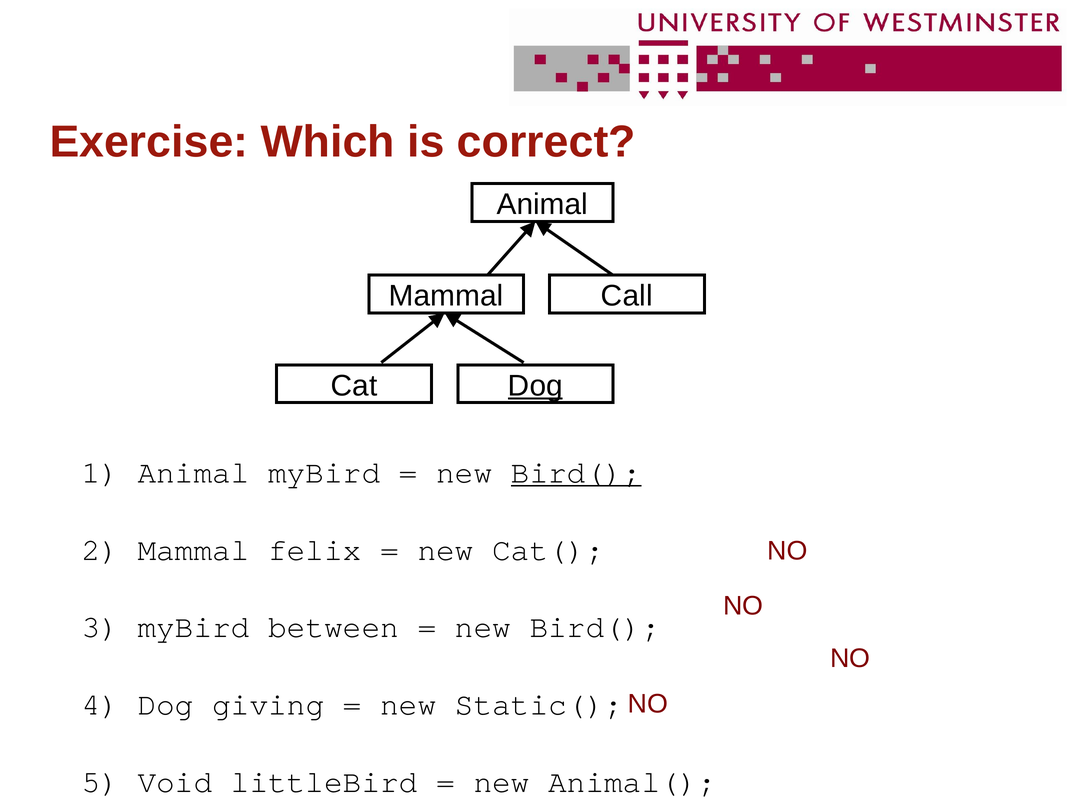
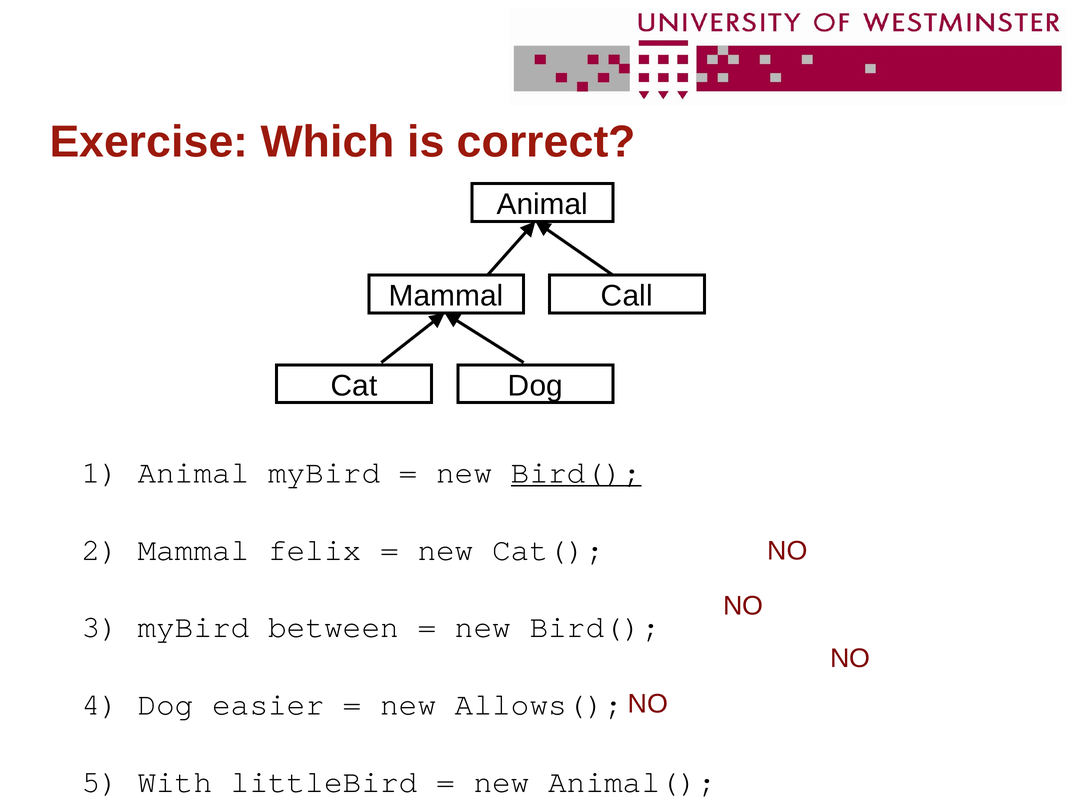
Dog at (535, 386) underline: present -> none
giving: giving -> easier
Static(: Static( -> Allows(
Void: Void -> With
